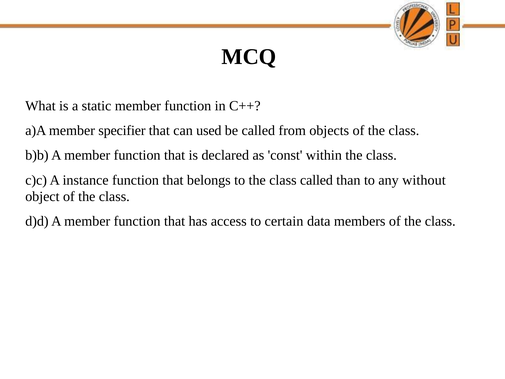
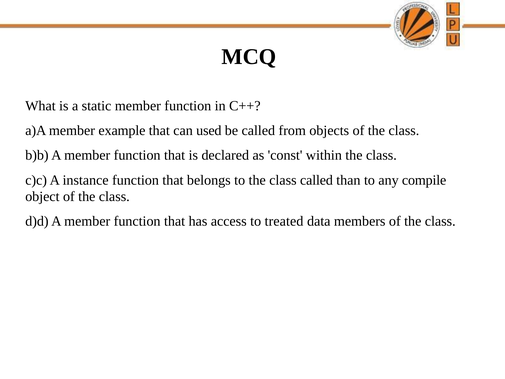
specifier: specifier -> example
without: without -> compile
certain: certain -> treated
